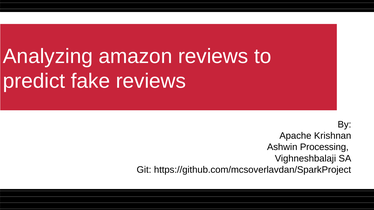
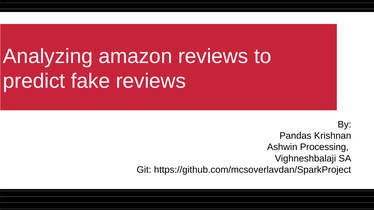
Apache: Apache -> Pandas
